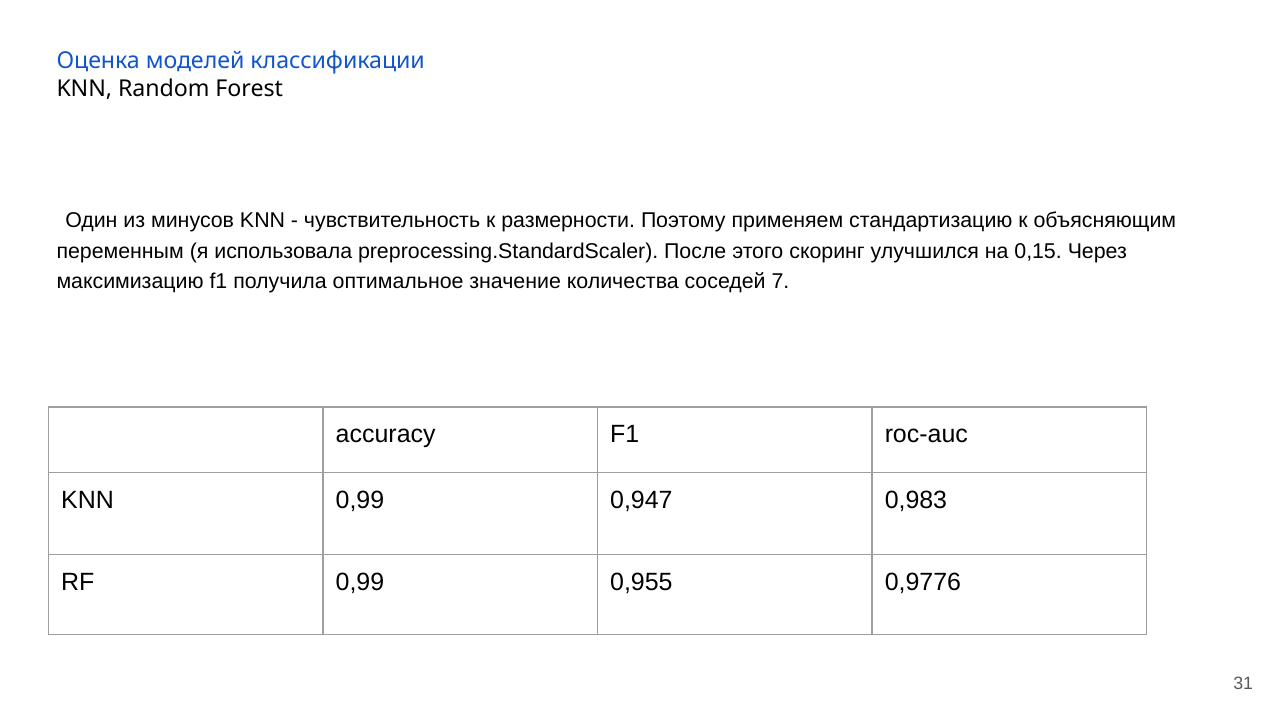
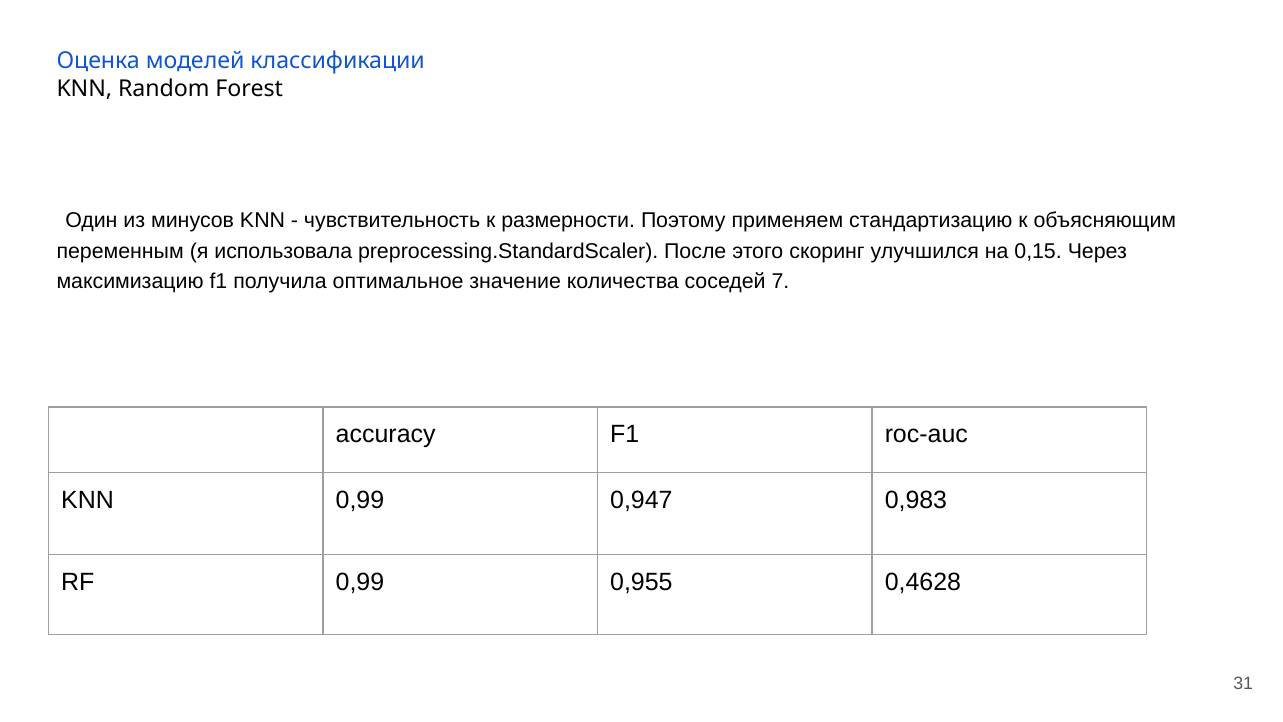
0,9776: 0,9776 -> 0,4628
